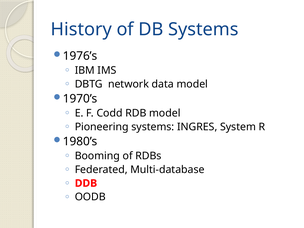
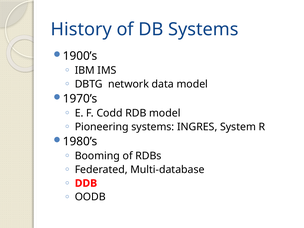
1976’s: 1976’s -> 1900’s
